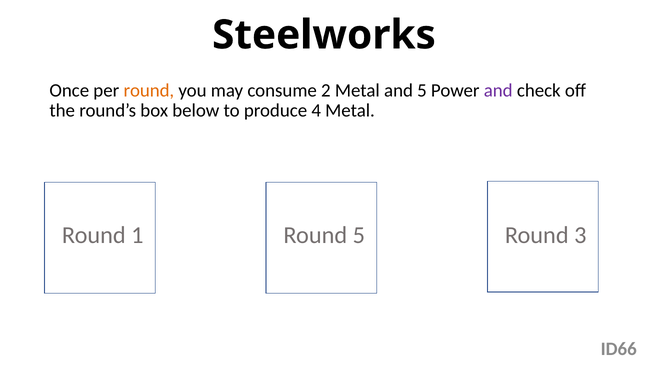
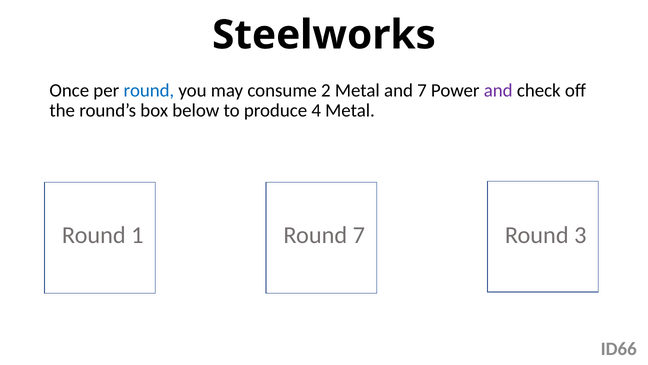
round at (149, 90) colour: orange -> blue
and 5: 5 -> 7
Round 5: 5 -> 7
